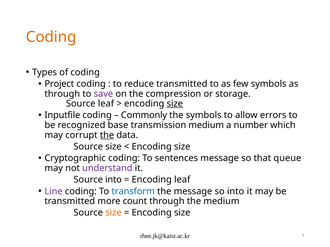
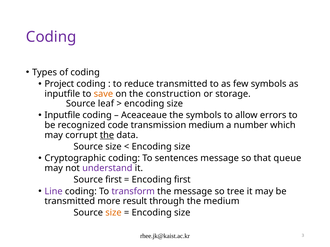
Coding at (51, 37) colour: orange -> purple
through at (62, 94): through -> inputfile
save colour: purple -> orange
compression: compression -> construction
size at (175, 104) underline: present -> none
Commonly: Commonly -> Aceaceaue
base: base -> code
Source into: into -> first
Encoding leaf: leaf -> first
transform colour: blue -> purple
so into: into -> tree
count: count -> result
